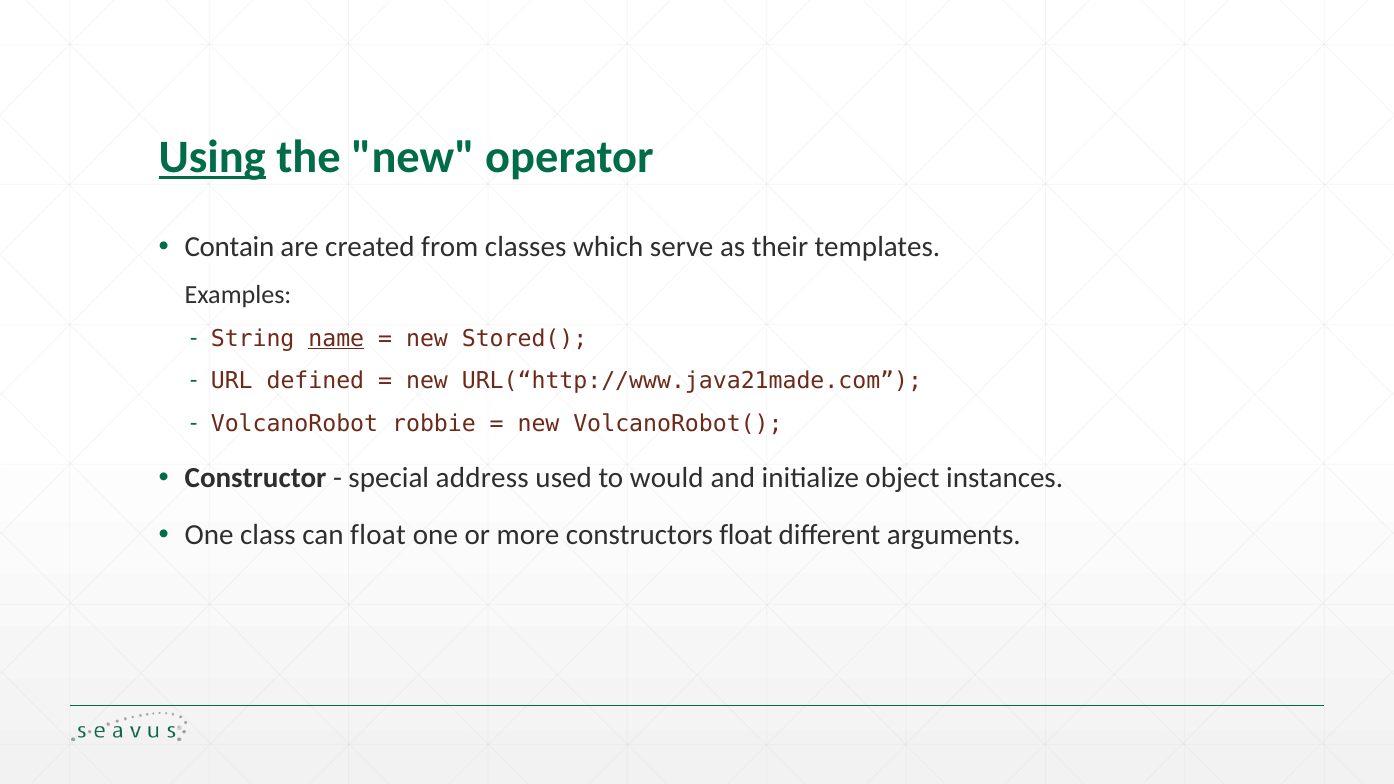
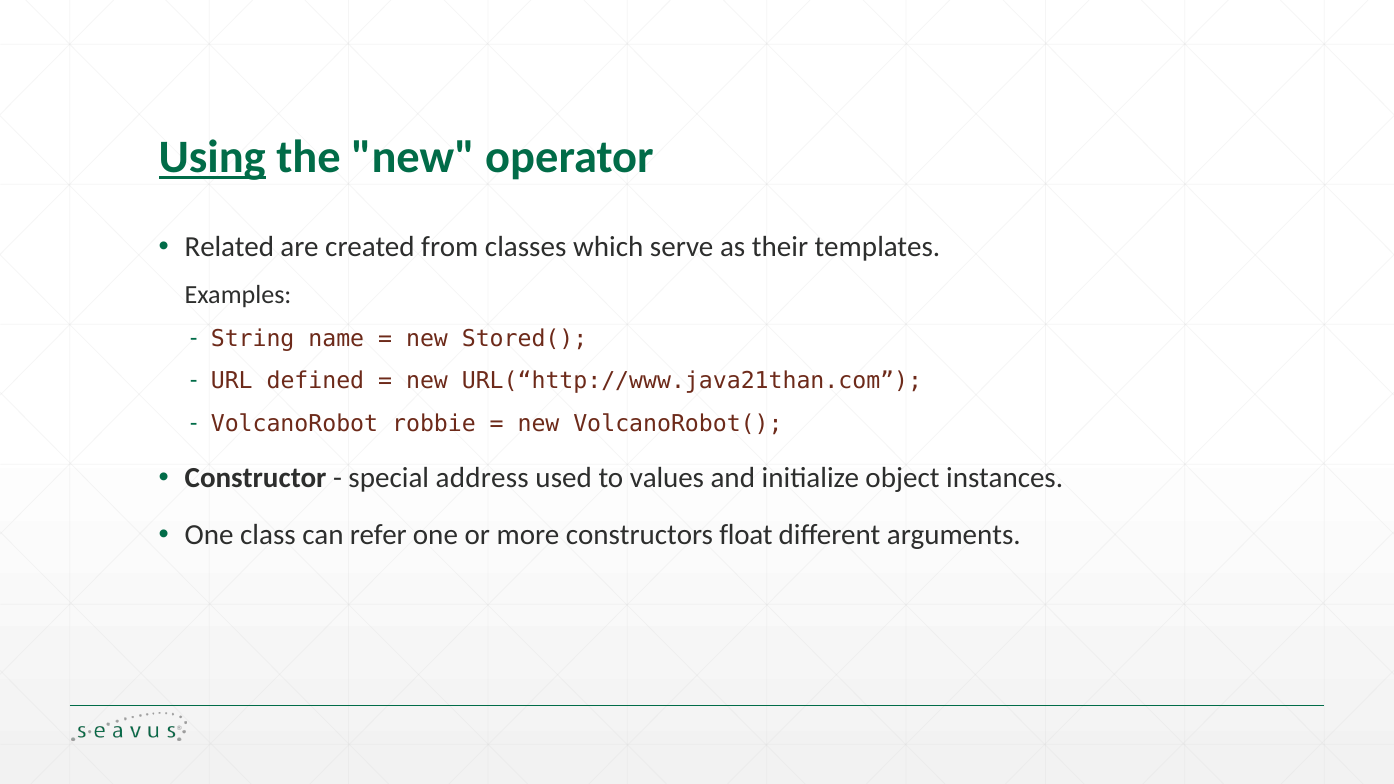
Contain: Contain -> Related
name underline: present -> none
URL(“http://www.java21made.com: URL(“http://www.java21made.com -> URL(“http://www.java21than.com
would: would -> values
can float: float -> refer
